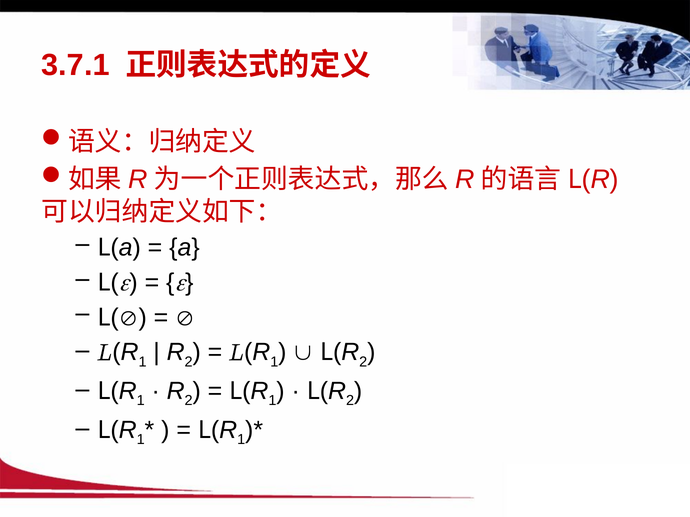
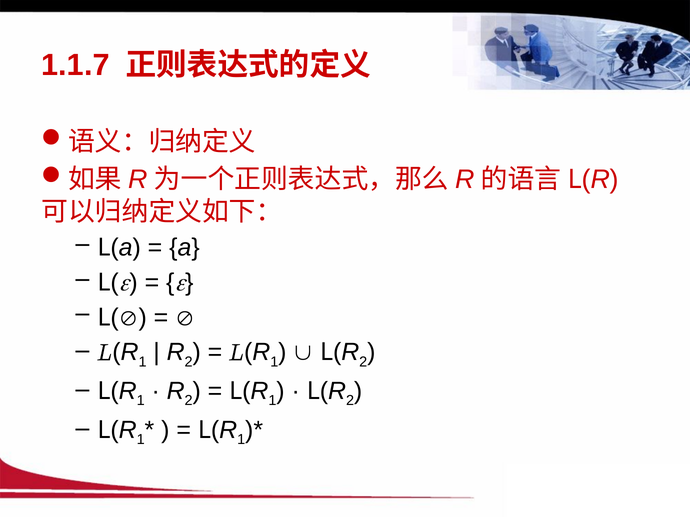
3.7.1: 3.7.1 -> 1.1.7
